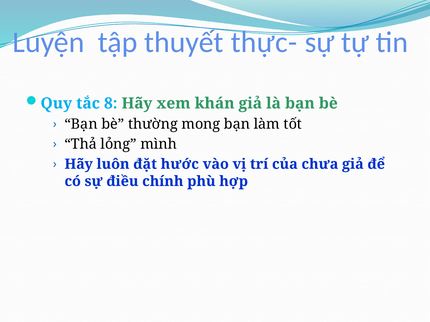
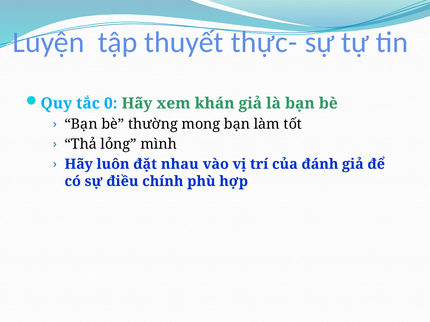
8: 8 -> 0
hước: hước -> nhau
chưa: chưa -> đánh
